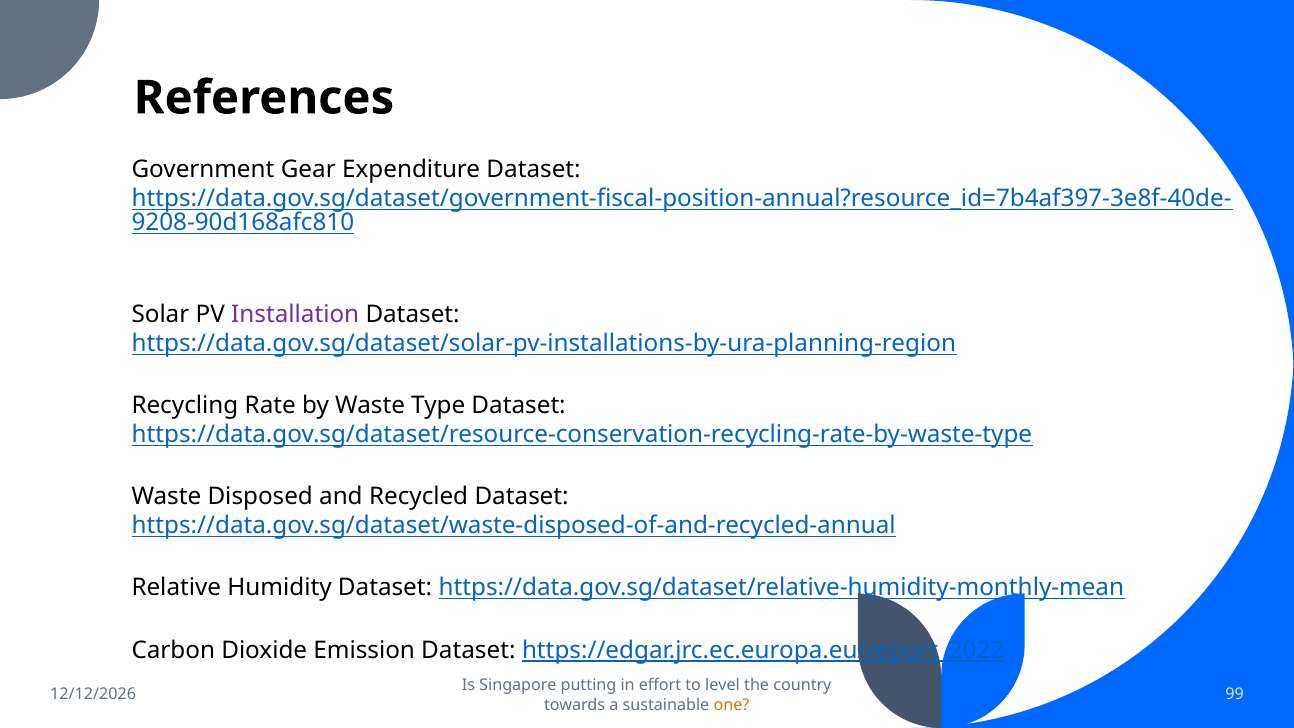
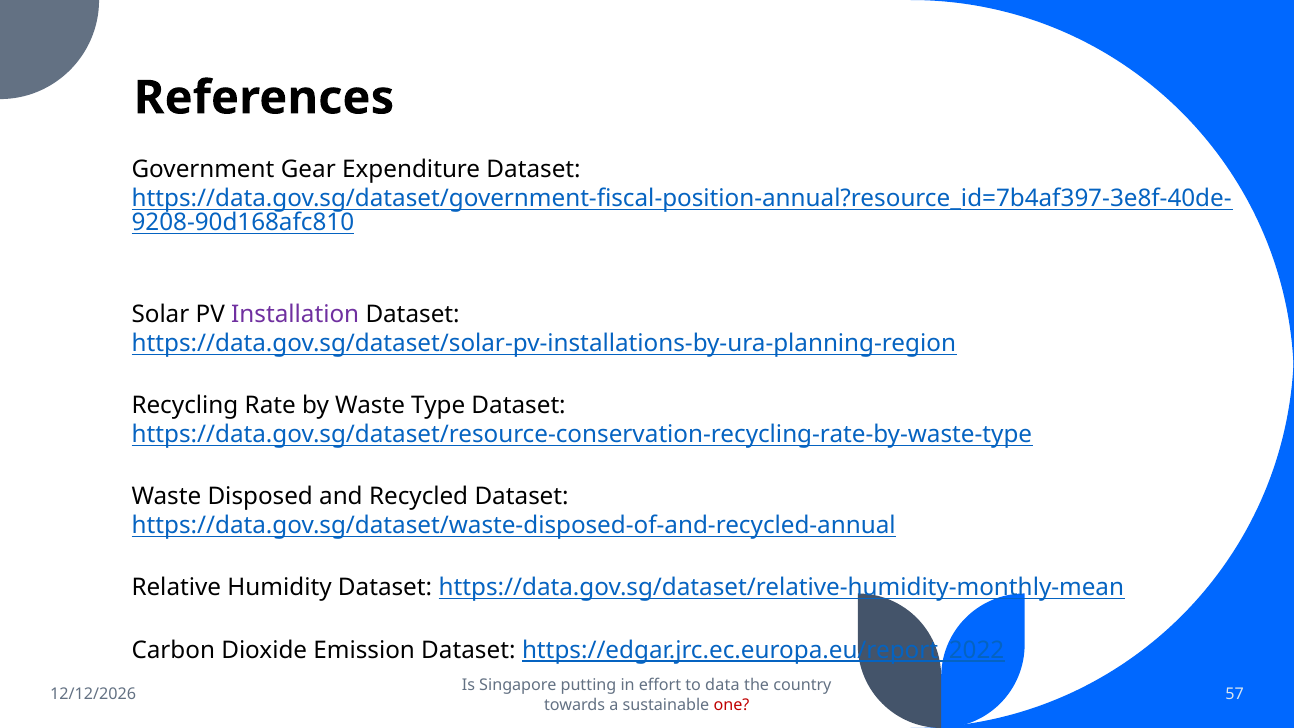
level: level -> data
99: 99 -> 57
one colour: orange -> red
